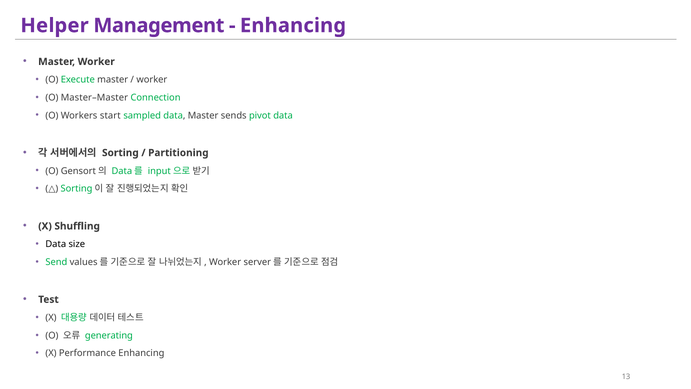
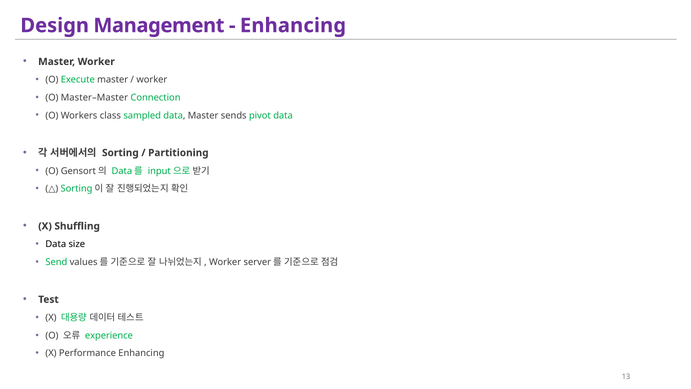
Helper: Helper -> Design
start: start -> class
generating: generating -> experience
